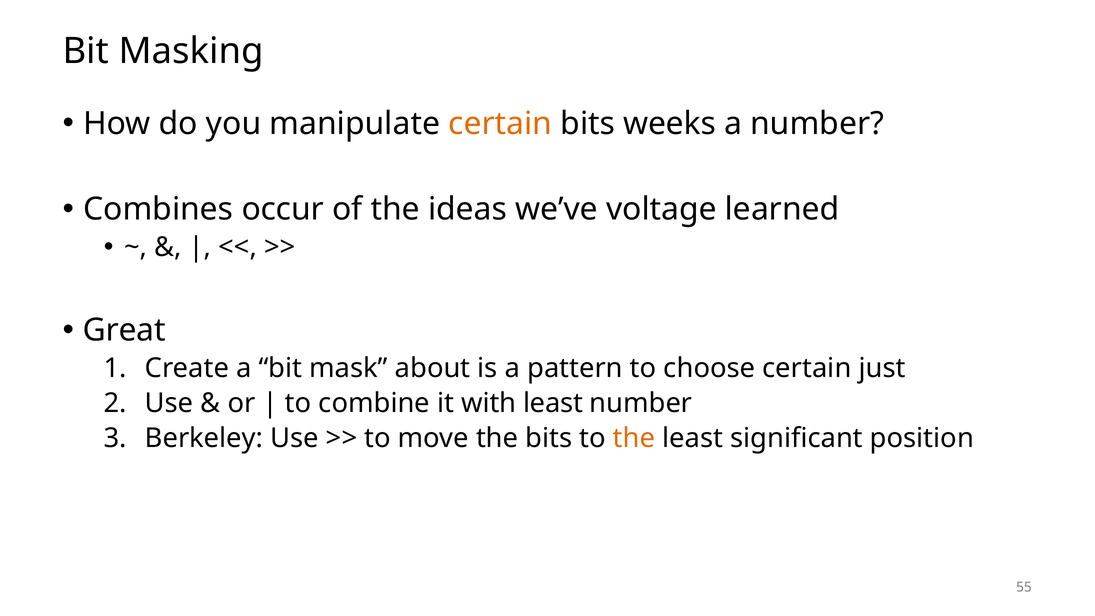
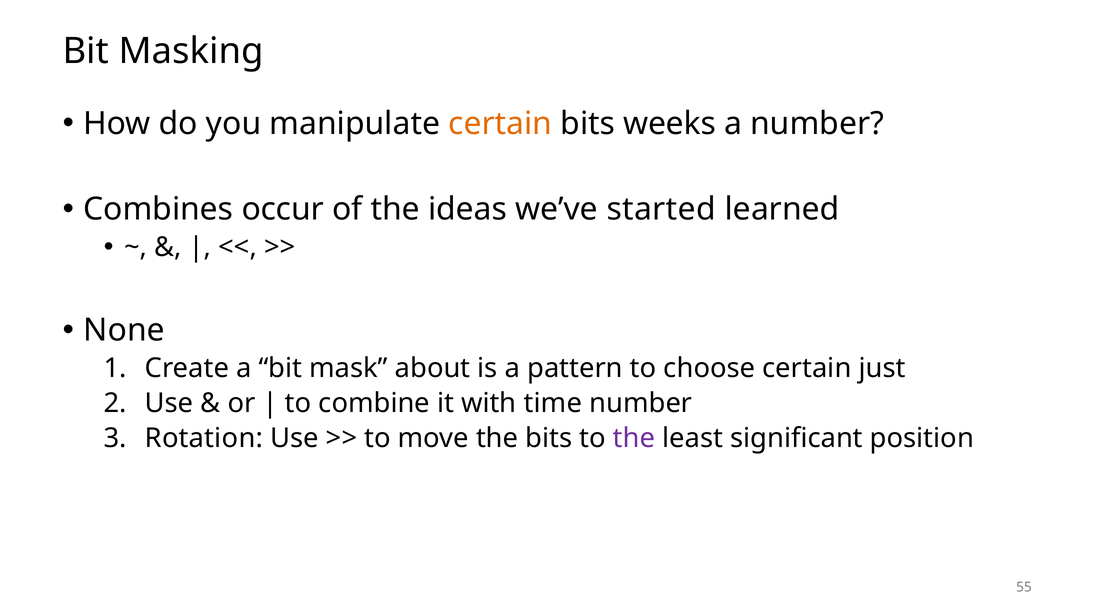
voltage: voltage -> started
Great: Great -> None
with least: least -> time
Berkeley: Berkeley -> Rotation
the at (634, 438) colour: orange -> purple
